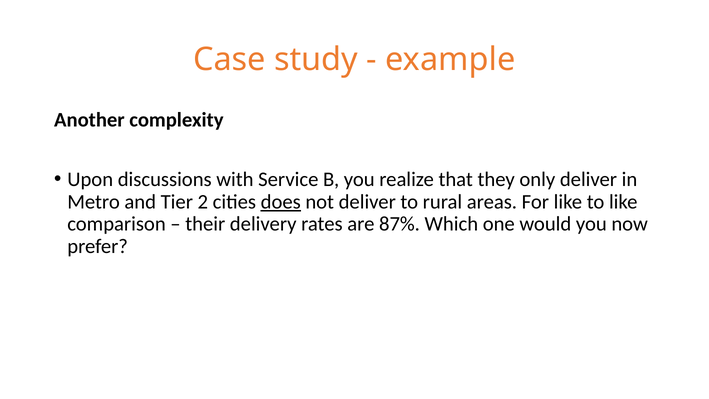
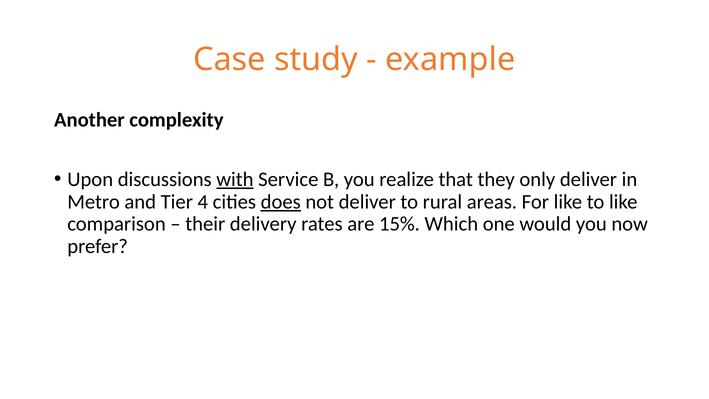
with underline: none -> present
2: 2 -> 4
87%: 87% -> 15%
